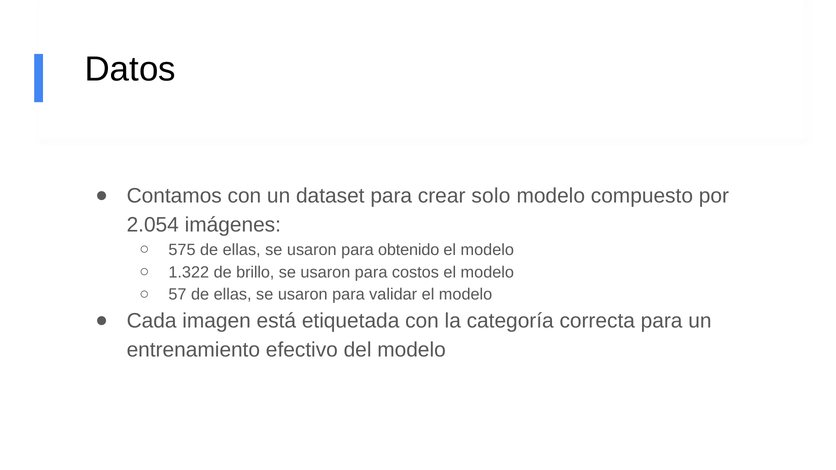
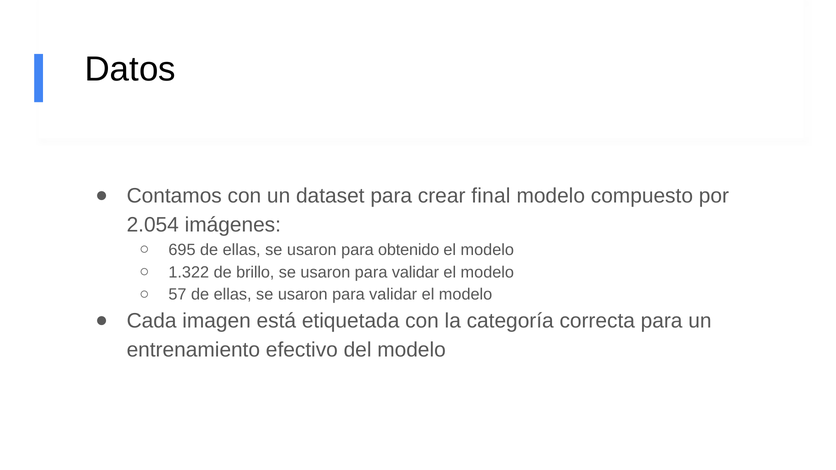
solo: solo -> final
575: 575 -> 695
costos at (415, 272): costos -> validar
